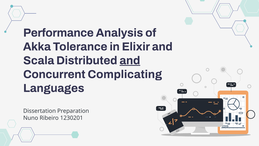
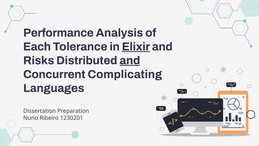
Akka: Akka -> Each
Elixir underline: none -> present
Scala: Scala -> Risks
